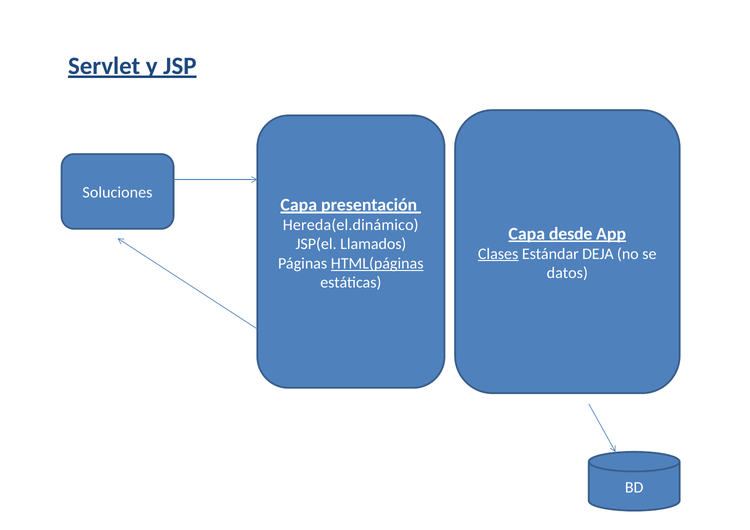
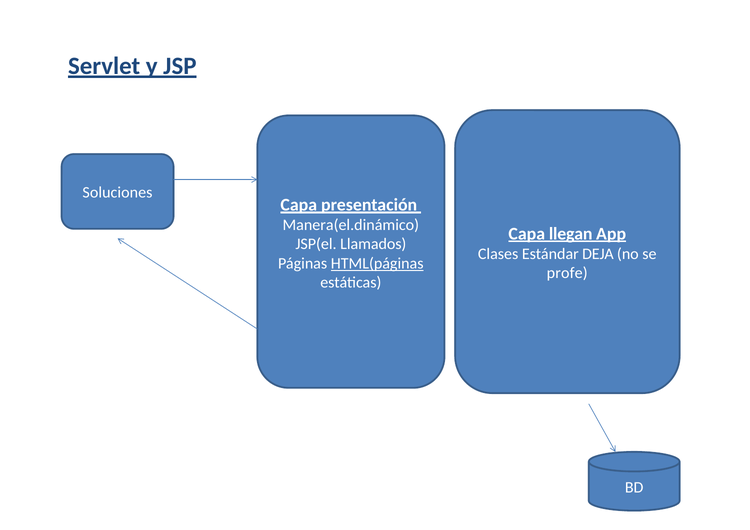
Hereda(el.dinámico: Hereda(el.dinámico -> Manera(el.dinámico
desde: desde -> llegan
Clases underline: present -> none
datos: datos -> profe
